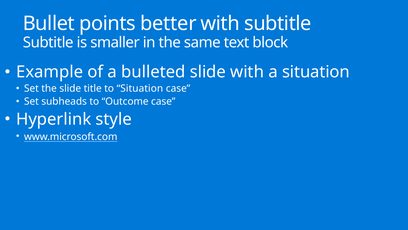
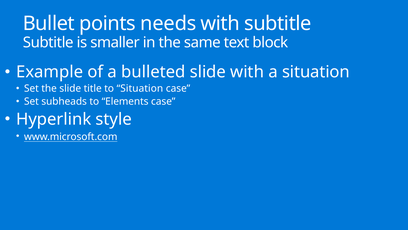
better: better -> needs
Outcome: Outcome -> Elements
